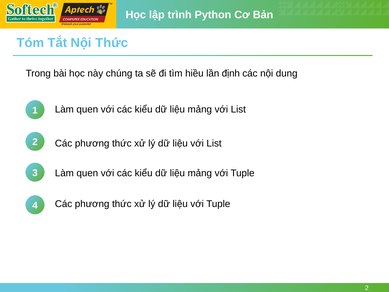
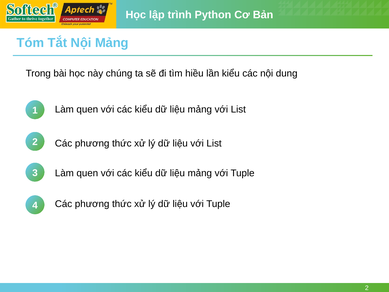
Nội Thức: Thức -> Mảng
lần định: định -> kiểu
